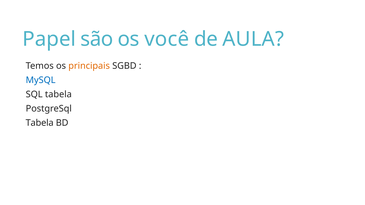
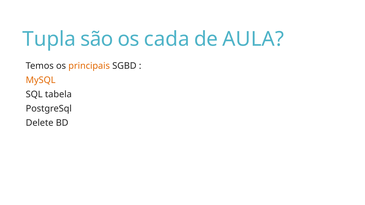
Papel: Papel -> Tupla
você: você -> cada
MySQL colour: blue -> orange
Tabela at (40, 123): Tabela -> Delete
